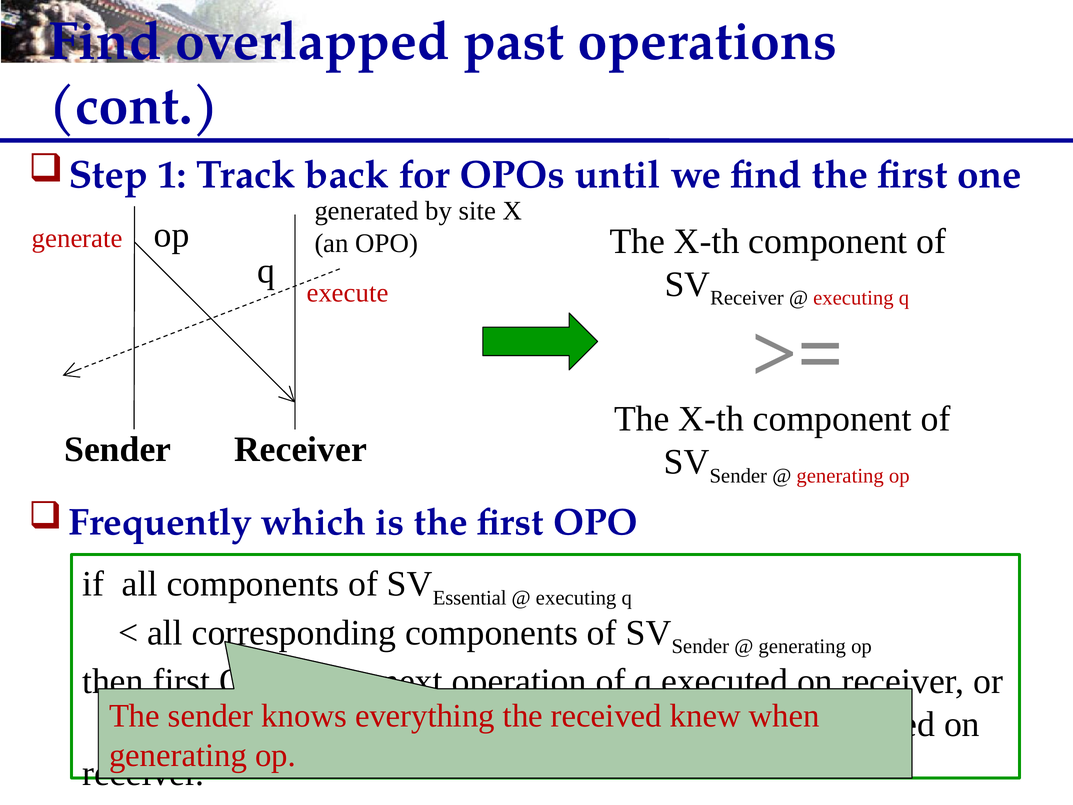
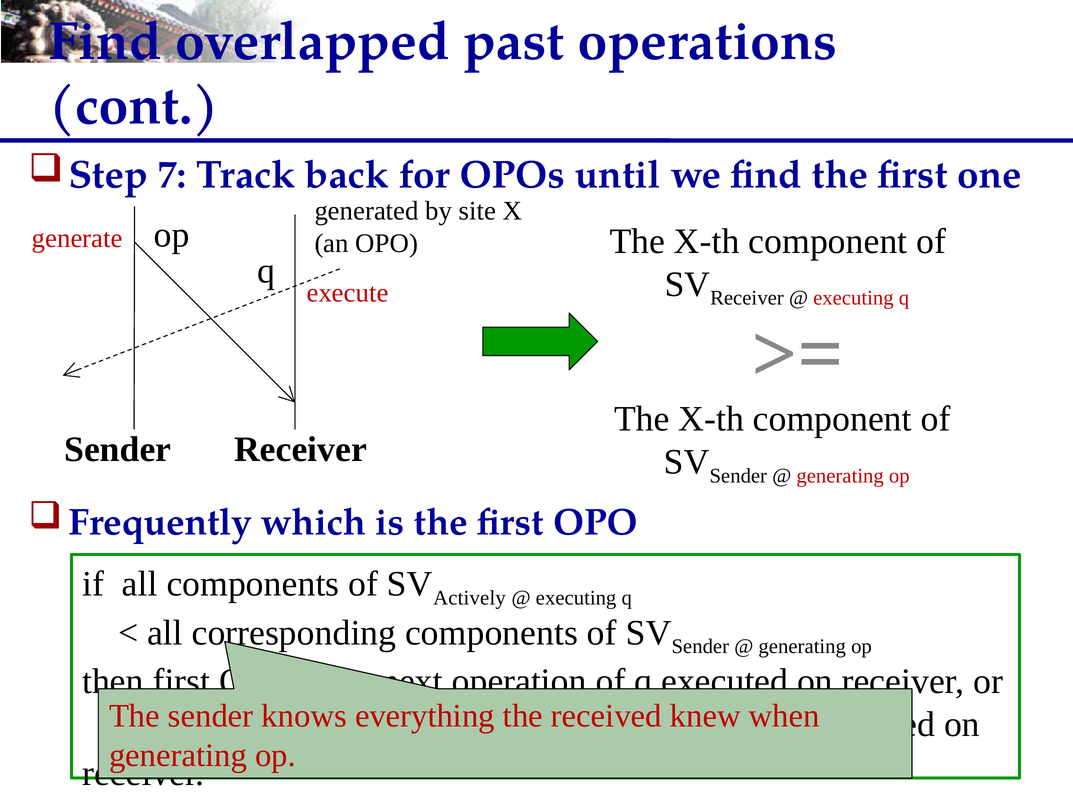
1: 1 -> 7
Essential: Essential -> Actively
